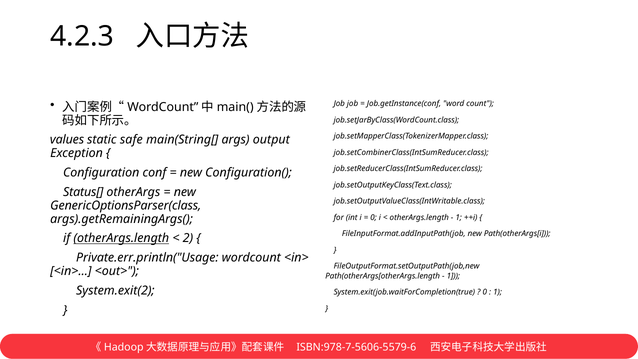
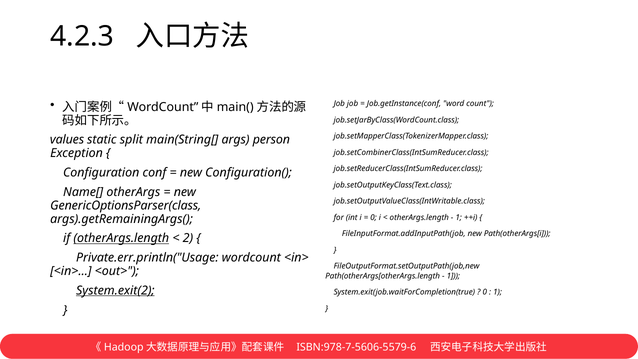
safe: safe -> split
output: output -> person
Status[: Status[ -> Name[
System.exit(2 underline: none -> present
